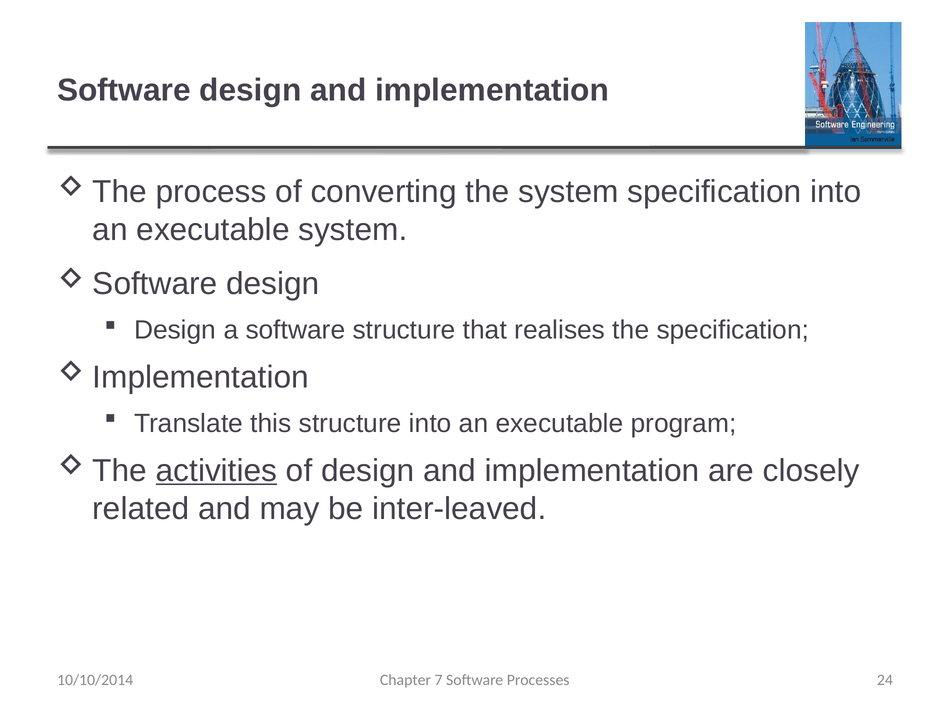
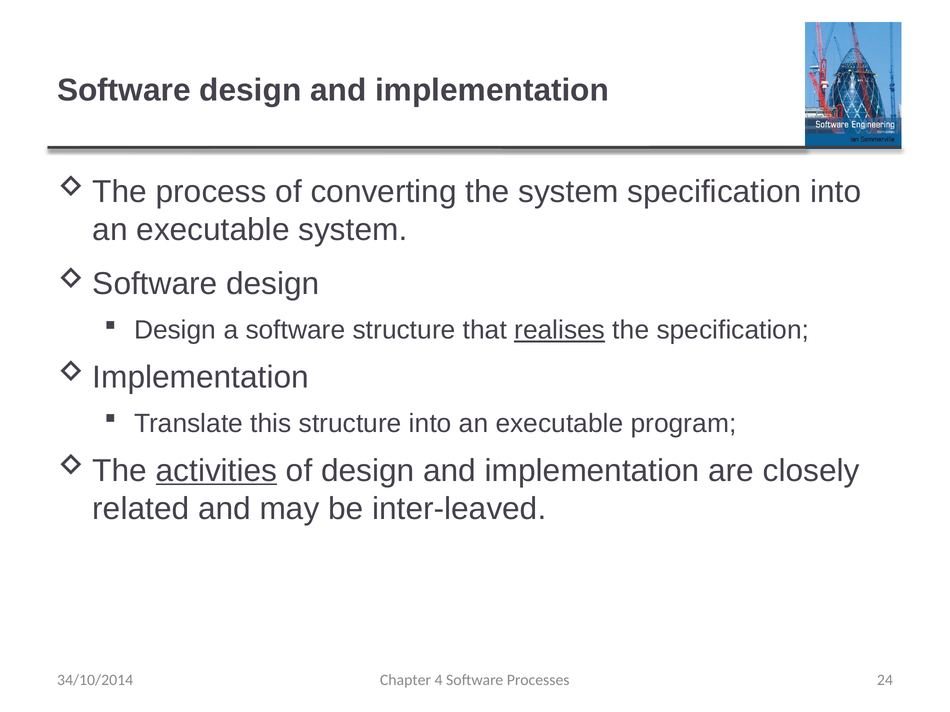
realises underline: none -> present
10/10/2014: 10/10/2014 -> 34/10/2014
7: 7 -> 4
